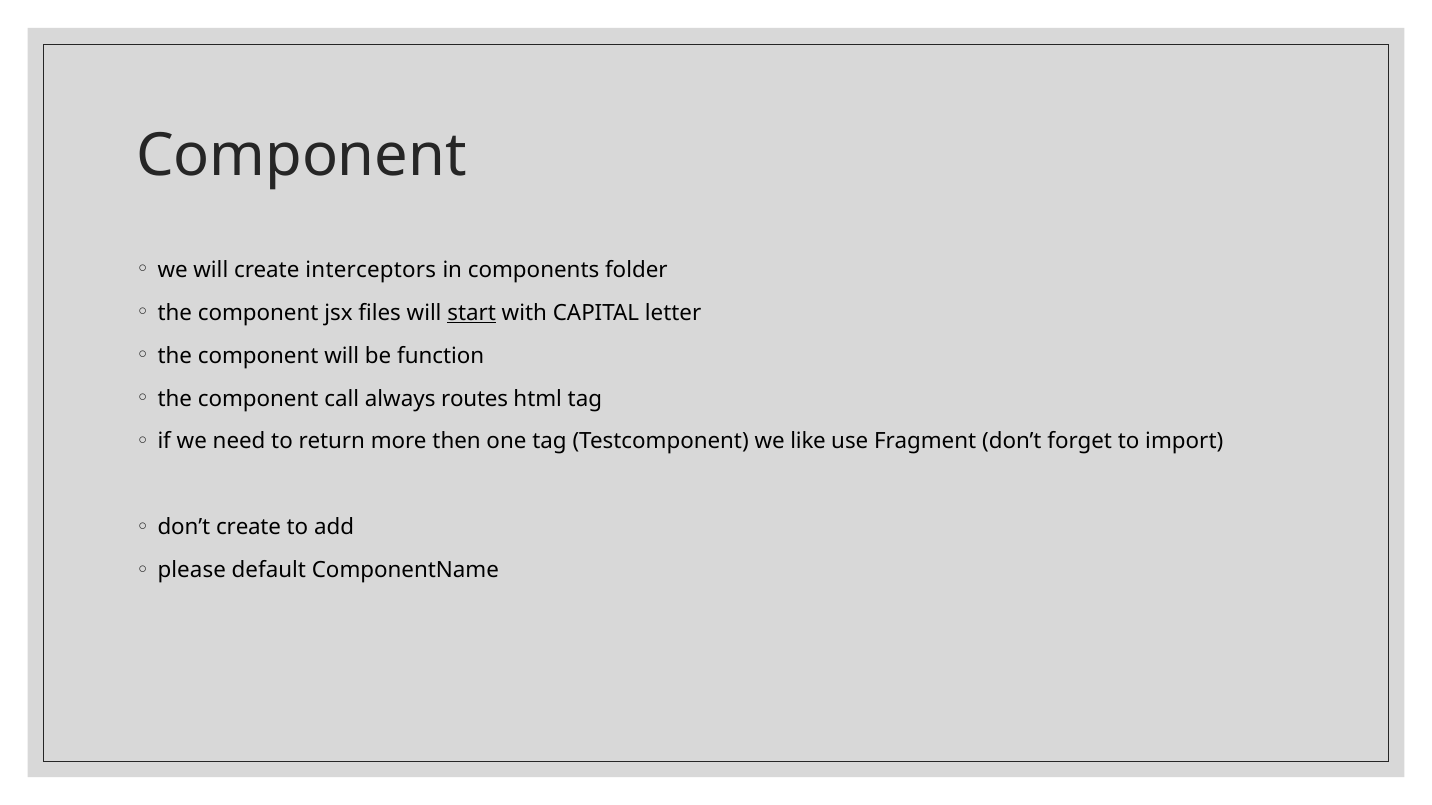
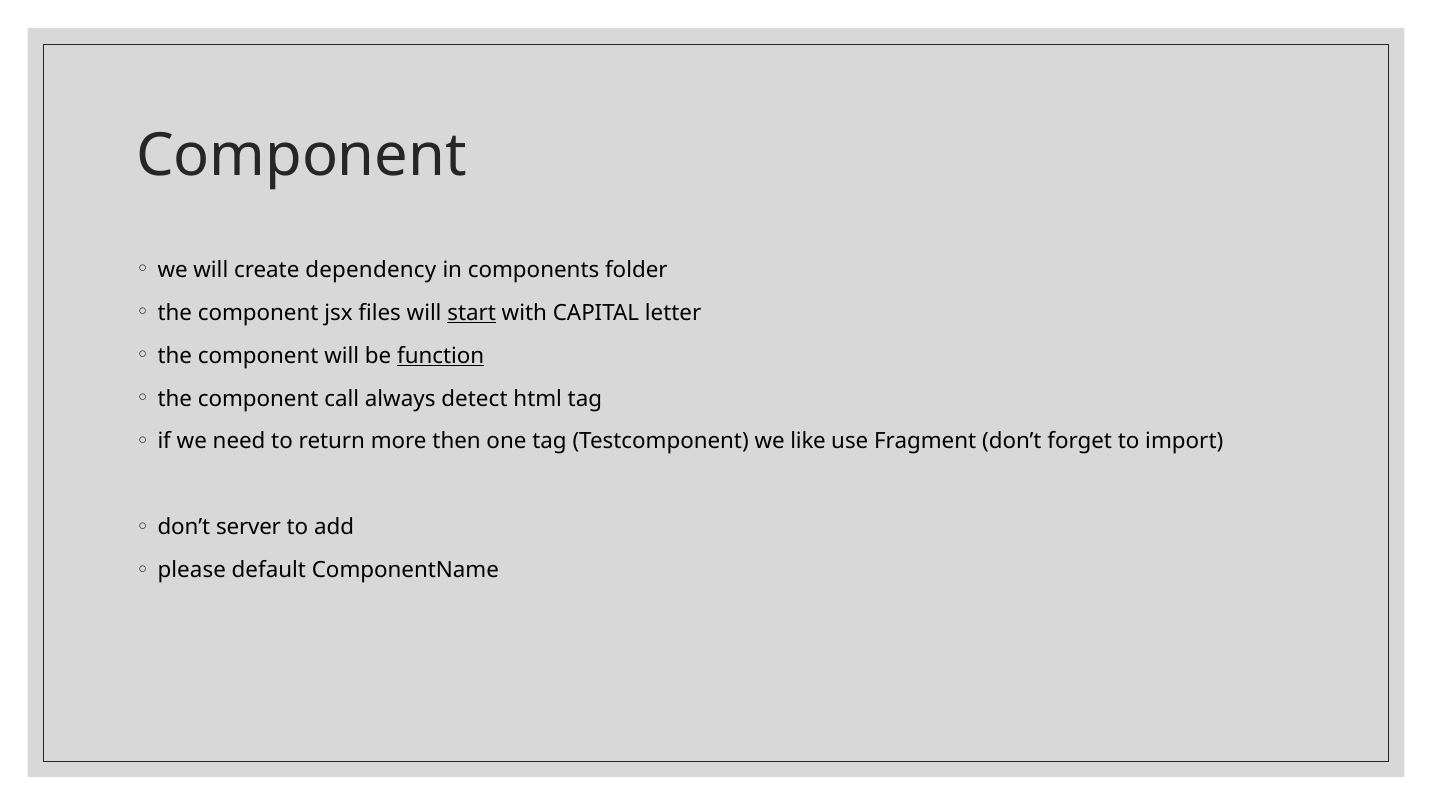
interceptors: interceptors -> dependency
function underline: none -> present
routes: routes -> detect
don’t create: create -> server
